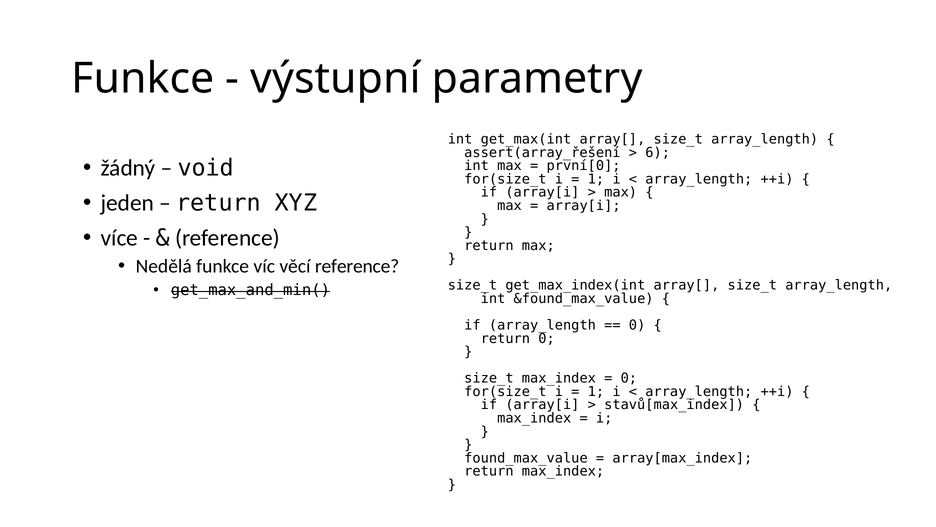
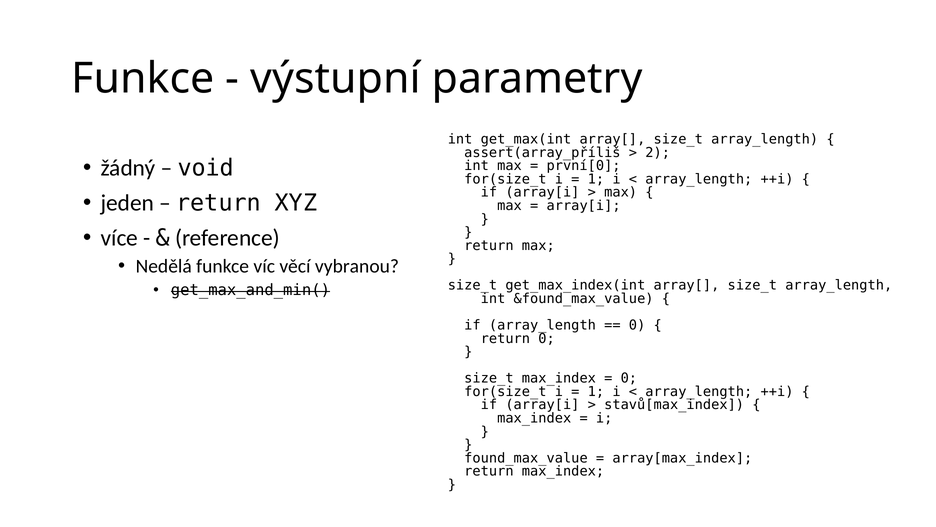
assert(array_řešení: assert(array_řešení -> assert(array_příliš
6: 6 -> 2
věcí reference: reference -> vybranou
